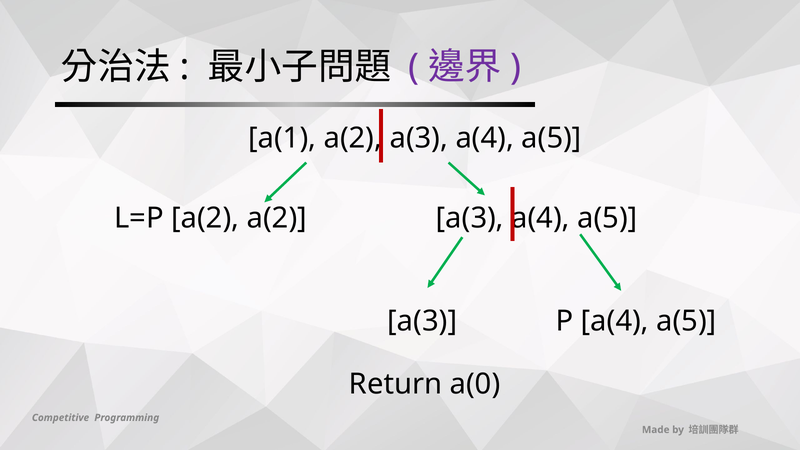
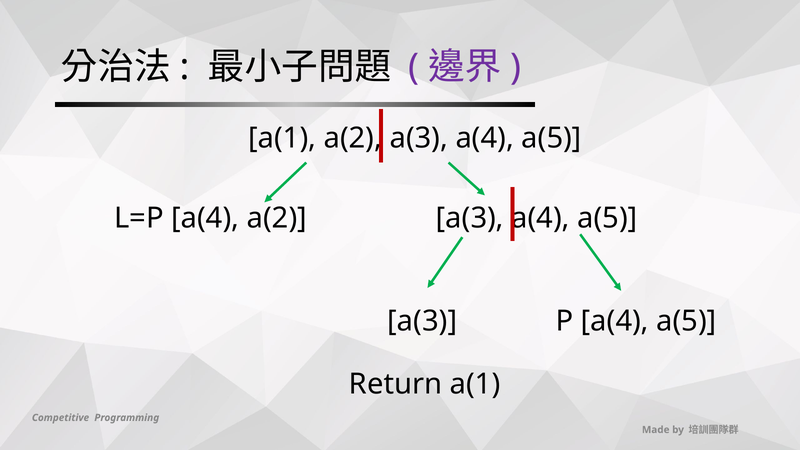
L=P a(2: a(2 -> a(4
Return a(0: a(0 -> a(1
